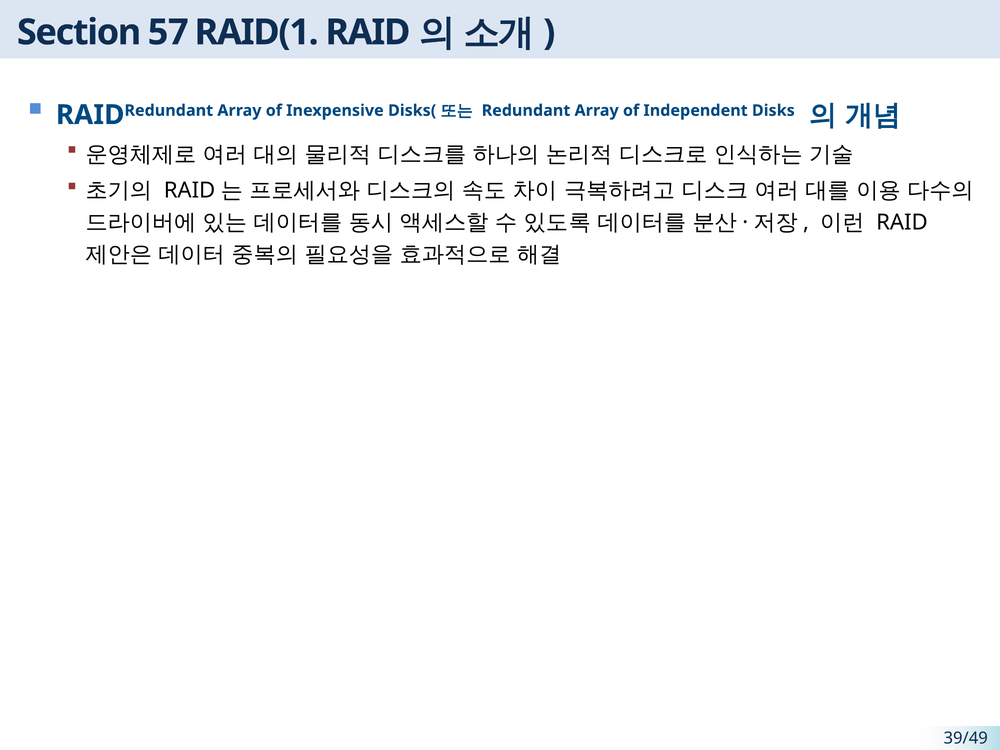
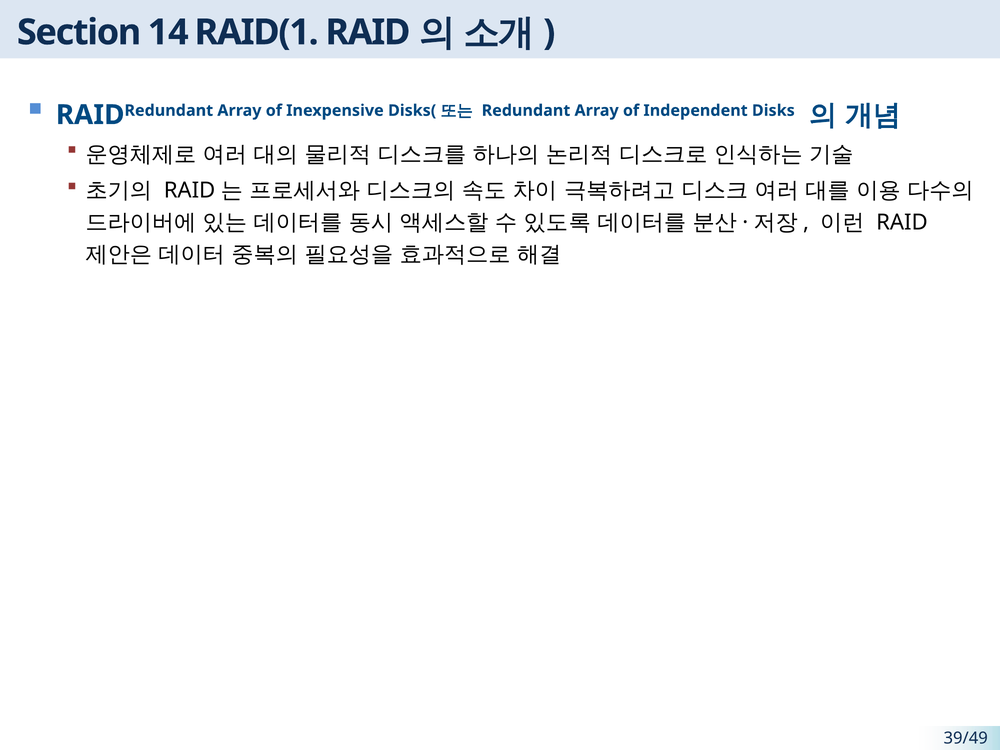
57: 57 -> 14
